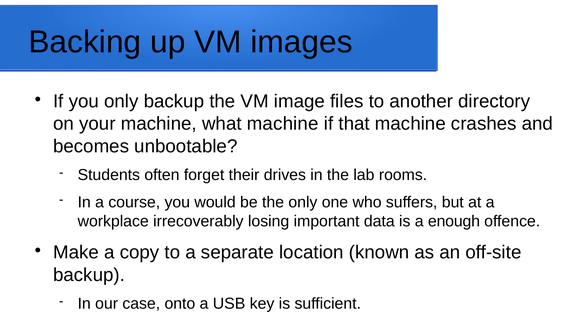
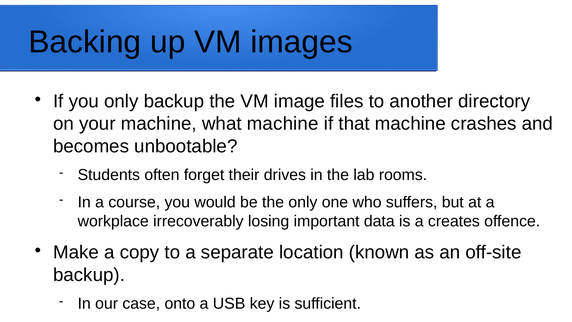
enough: enough -> creates
